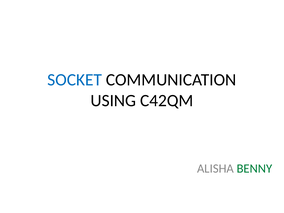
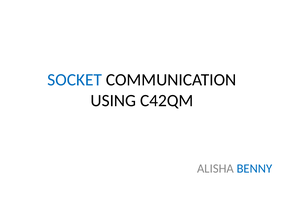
BENNY colour: green -> blue
